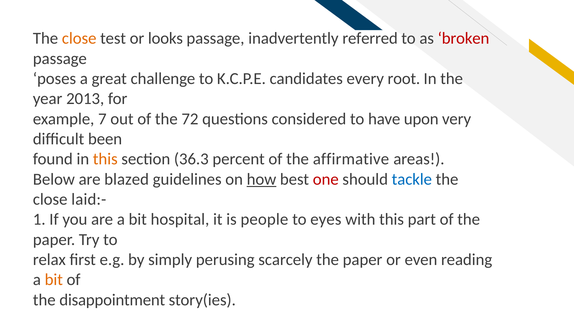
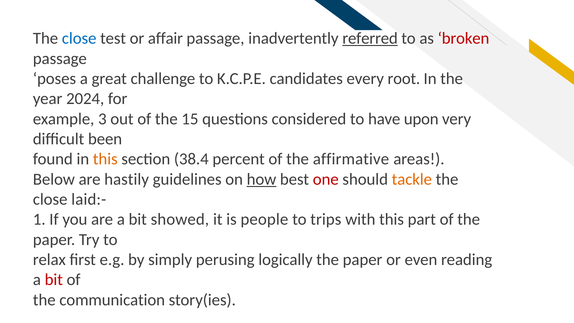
close at (79, 38) colour: orange -> blue
looks: looks -> affair
referred underline: none -> present
2013: 2013 -> 2024
7: 7 -> 3
72: 72 -> 15
36.3: 36.3 -> 38.4
blazed: blazed -> hastily
tackle colour: blue -> orange
hospital: hospital -> showed
eyes: eyes -> trips
scarcely: scarcely -> logically
bit at (54, 280) colour: orange -> red
disappointment: disappointment -> communication
